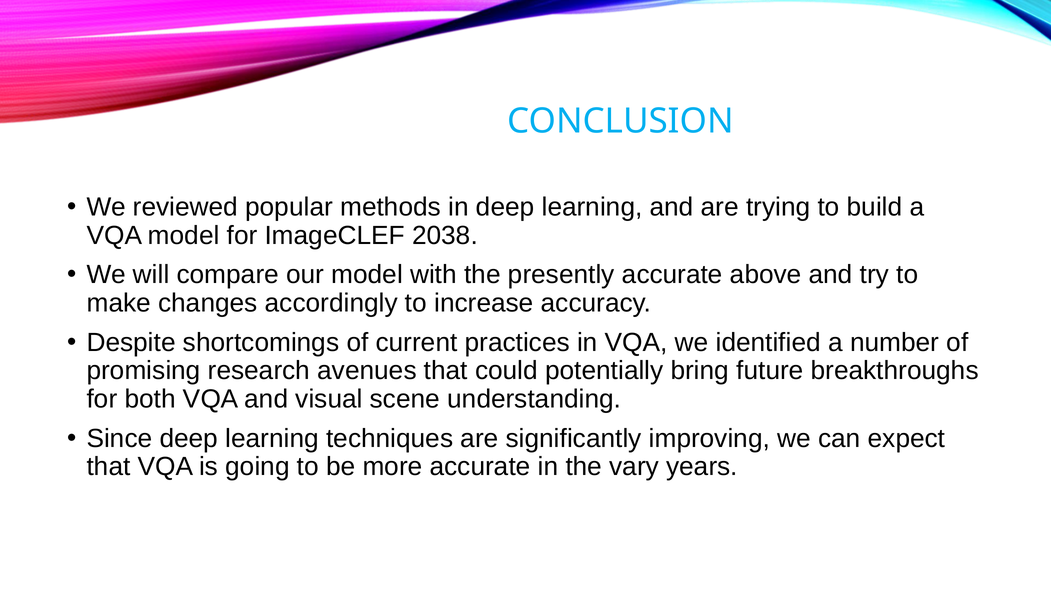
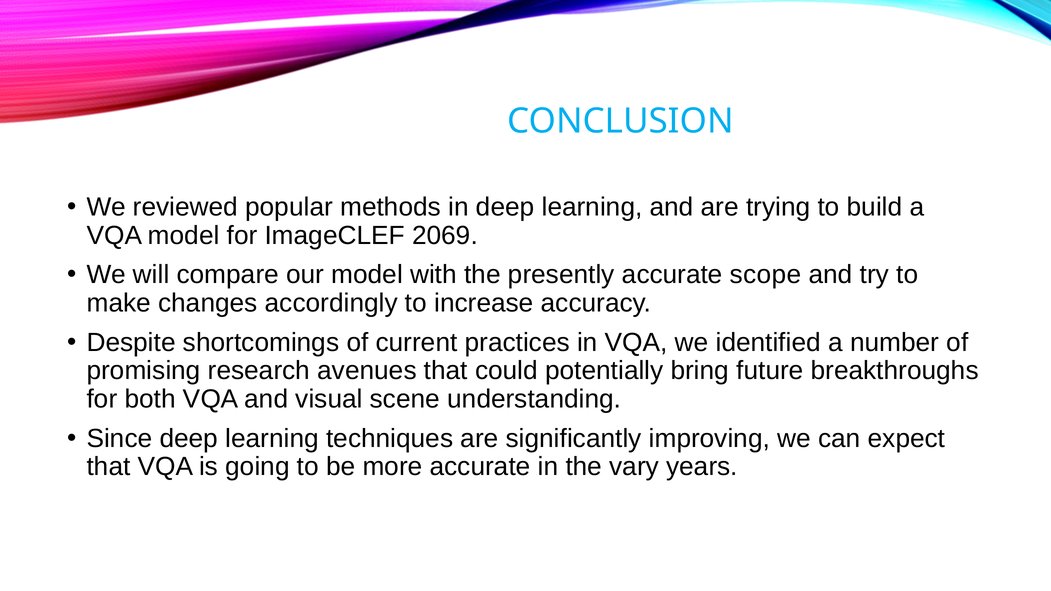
2038: 2038 -> 2069
above: above -> scope
